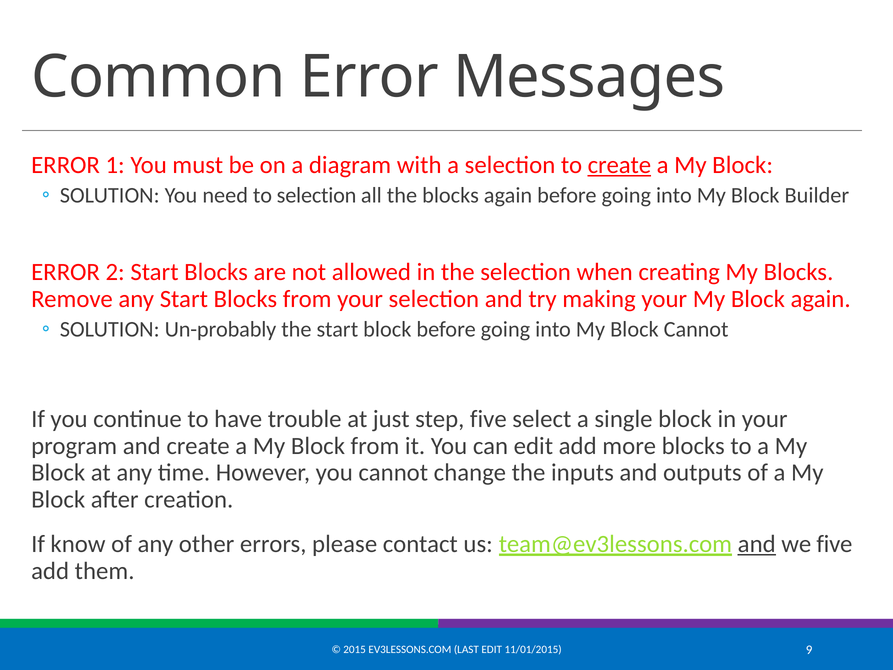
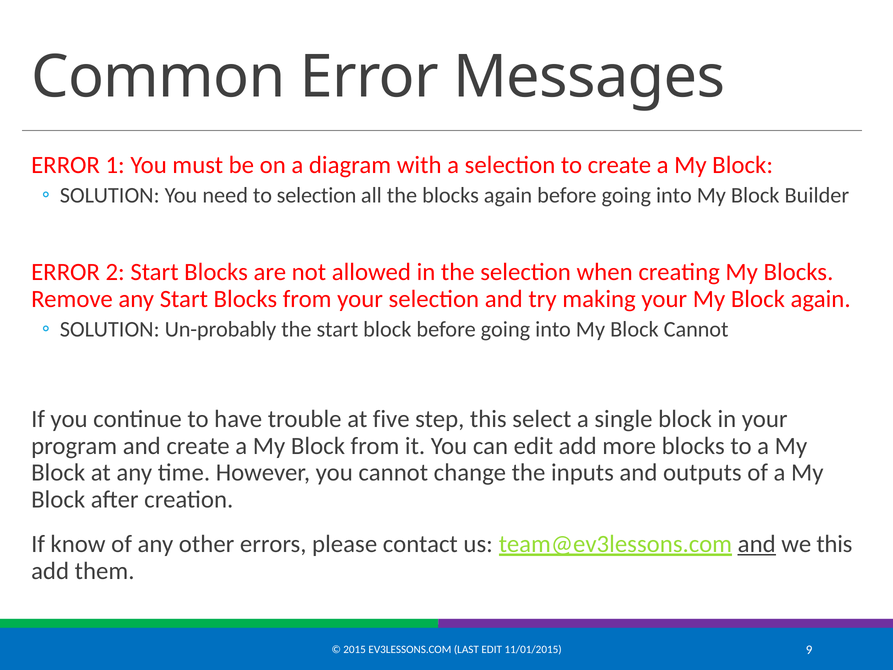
create at (619, 165) underline: present -> none
just: just -> five
step five: five -> this
we five: five -> this
